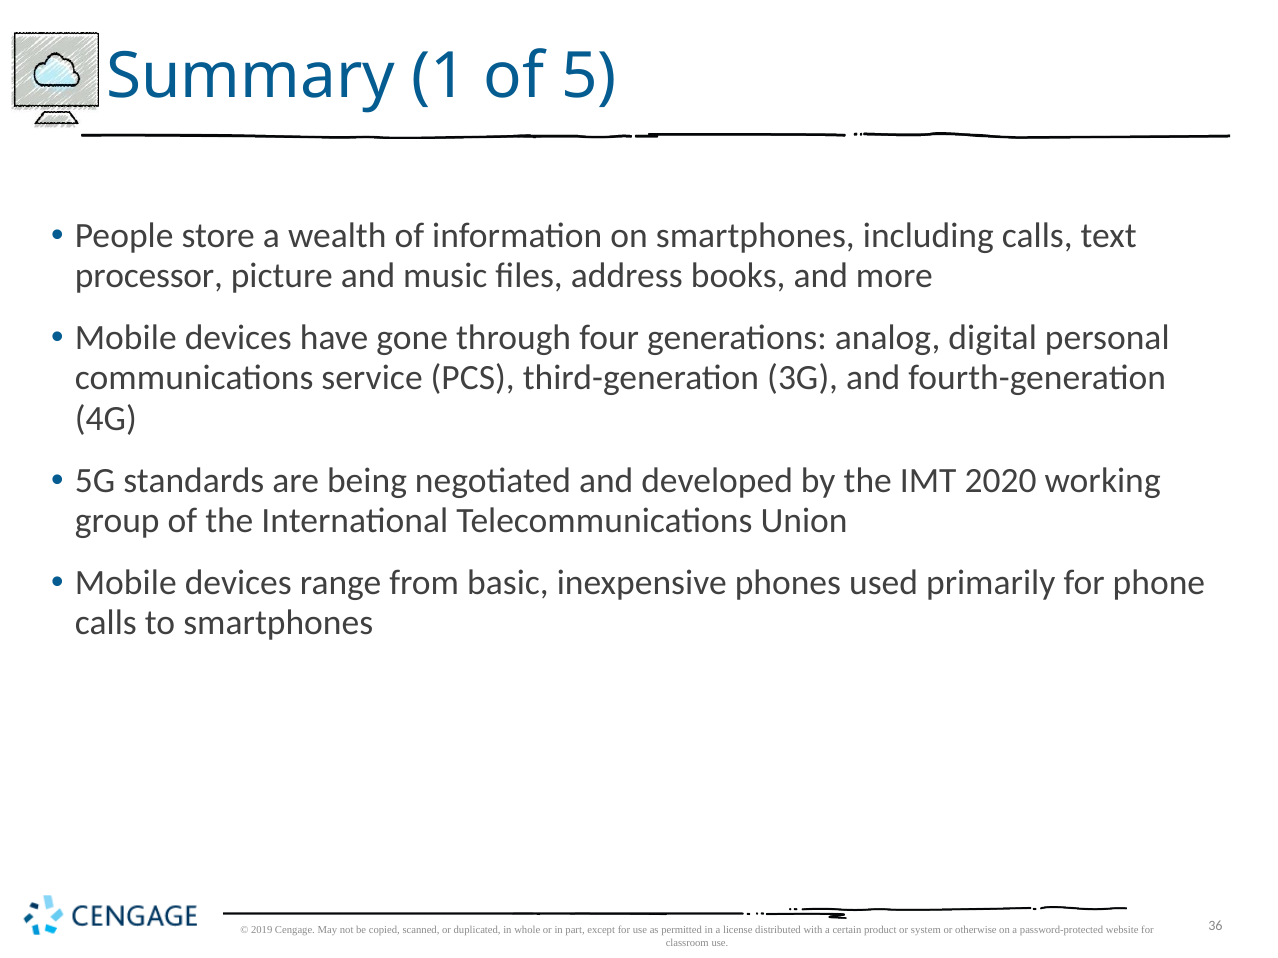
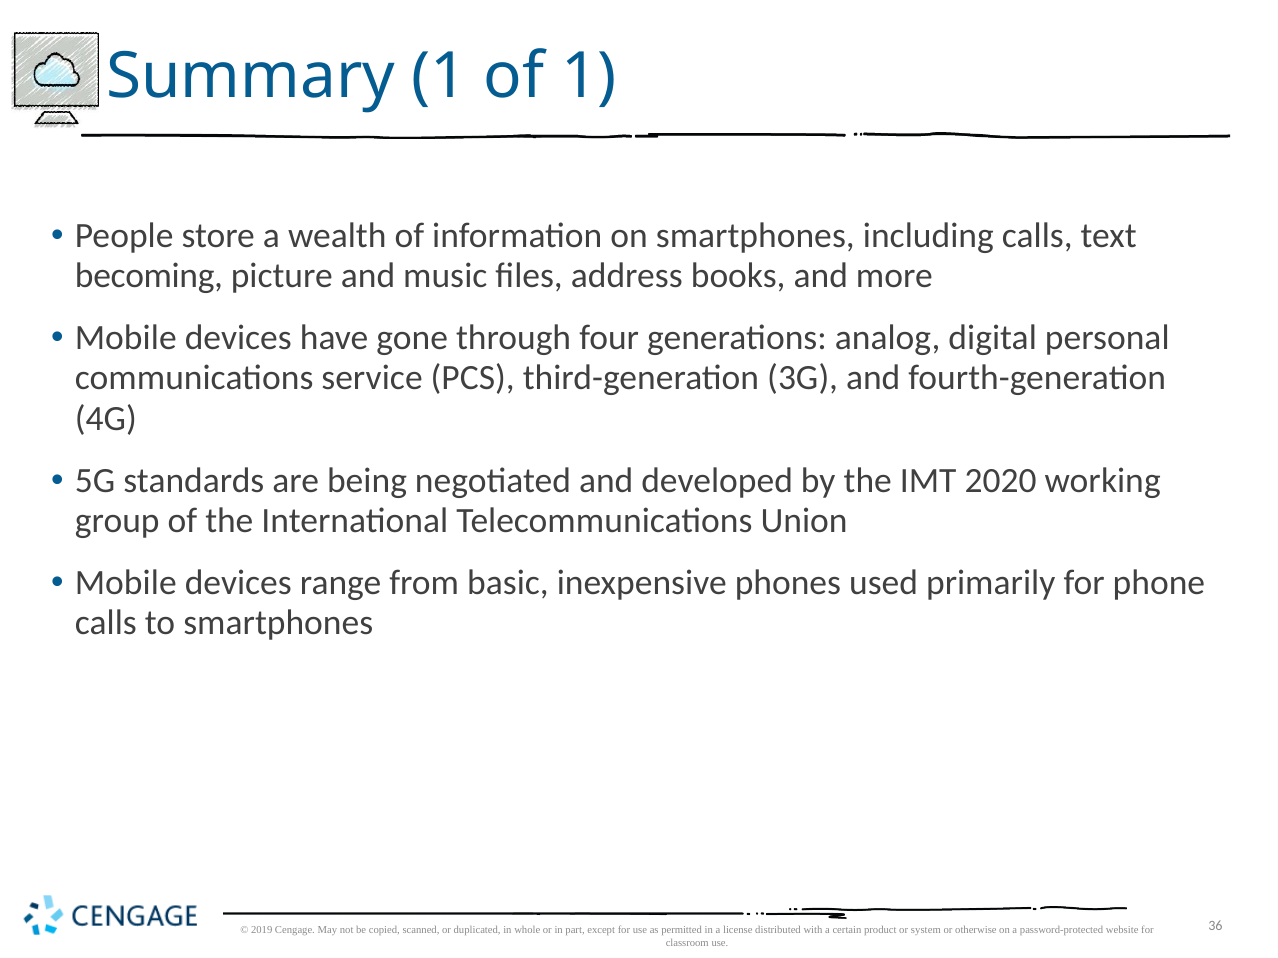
of 5: 5 -> 1
processor: processor -> becoming
